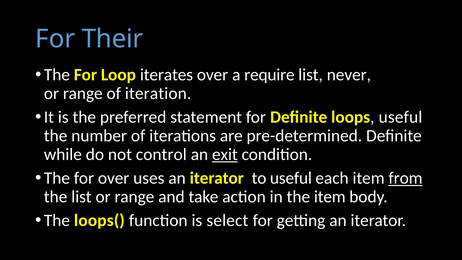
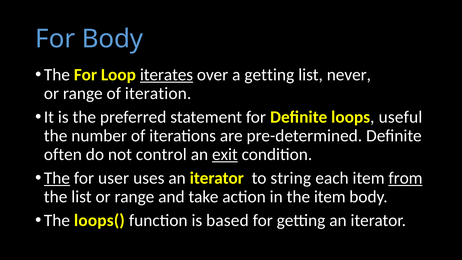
For Their: Their -> Body
iterates underline: none -> present
a require: require -> getting
while: while -> often
The at (57, 178) underline: none -> present
for over: over -> user
to useful: useful -> string
select: select -> based
